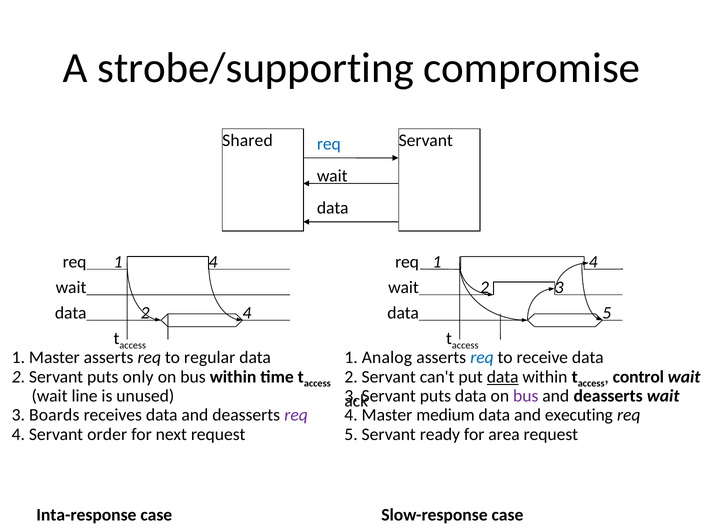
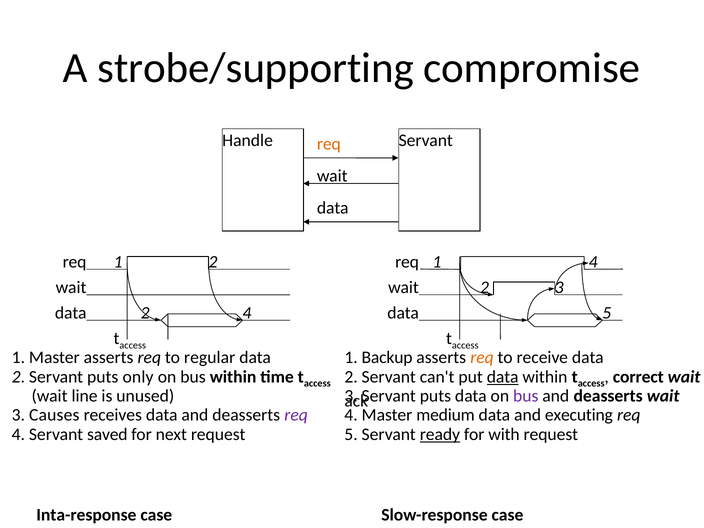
Shared: Shared -> Handle
req at (329, 144) colour: blue -> orange
1 4: 4 -> 2
Analog: Analog -> Backup
req at (482, 358) colour: blue -> orange
control: control -> correct
Boards: Boards -> Causes
order: order -> saved
ready underline: none -> present
area: area -> with
